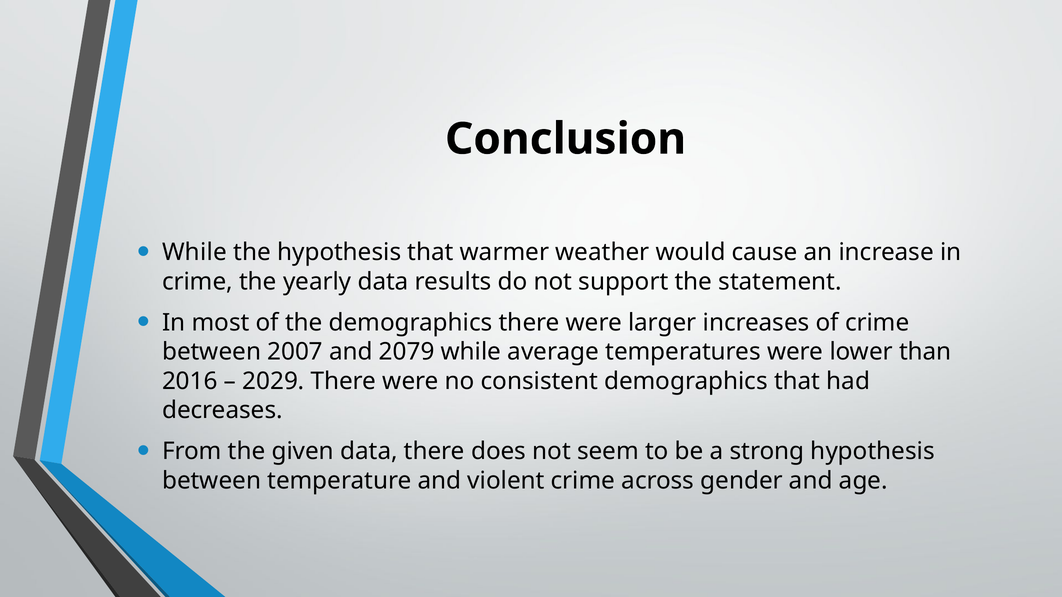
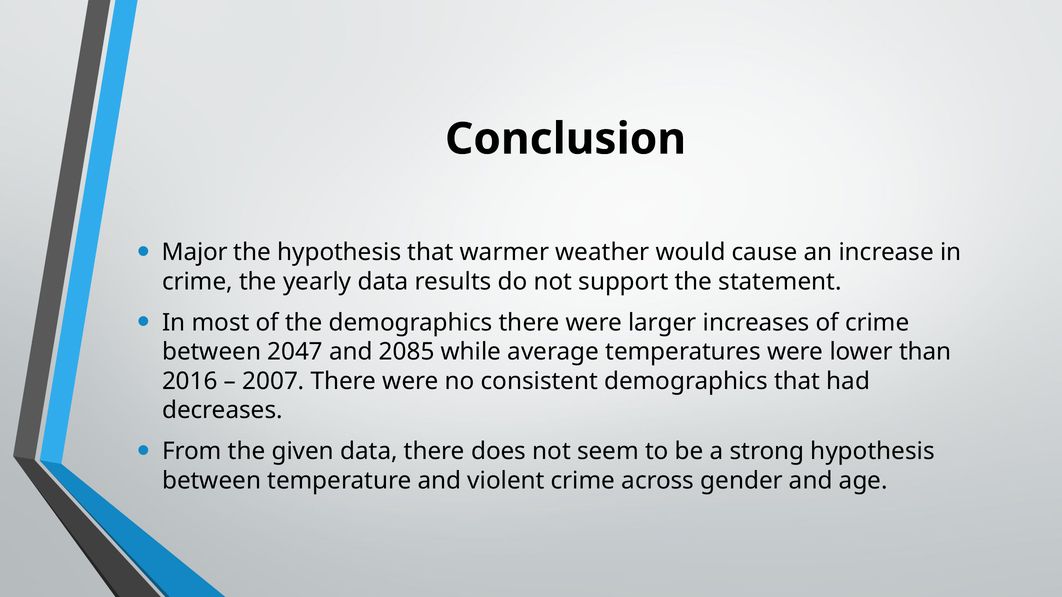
While at (195, 253): While -> Major
2007: 2007 -> 2047
2079: 2079 -> 2085
2029: 2029 -> 2007
